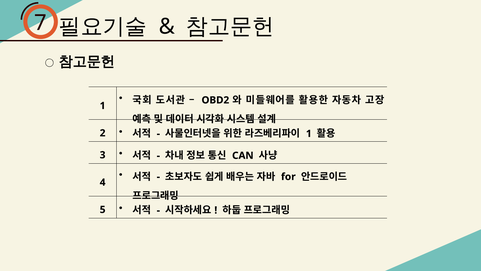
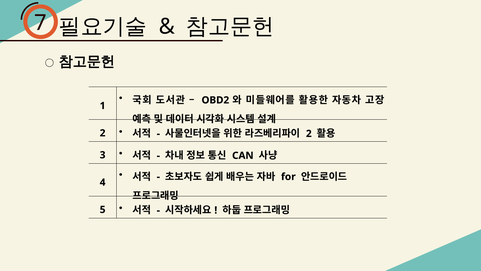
1 at (309, 133): 1 -> 2
